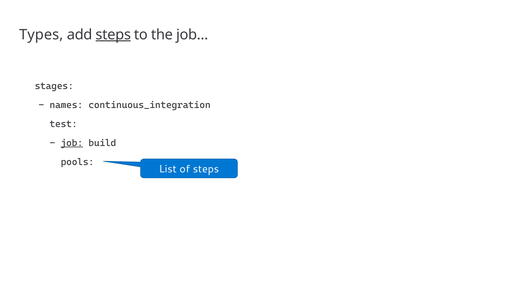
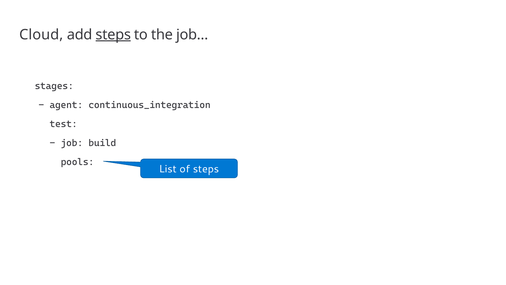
Types: Types -> Cloud
names: names -> agent
job underline: present -> none
